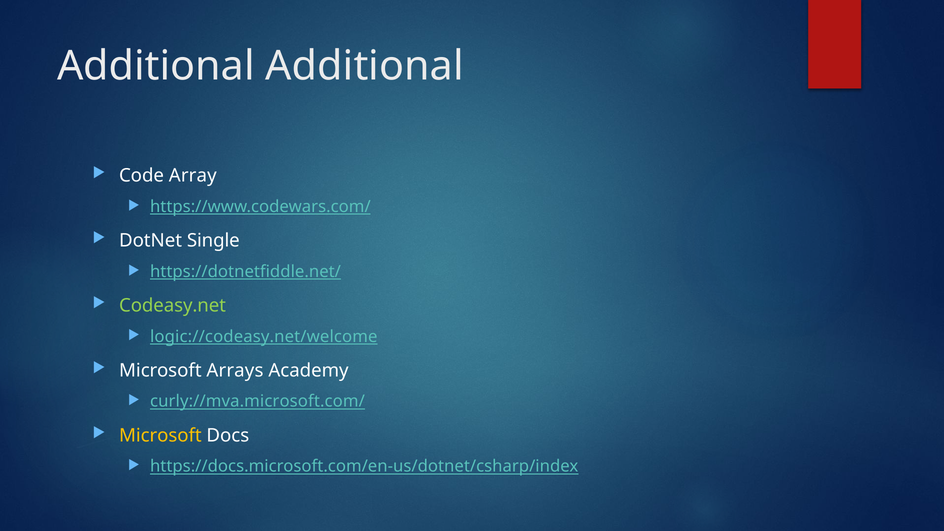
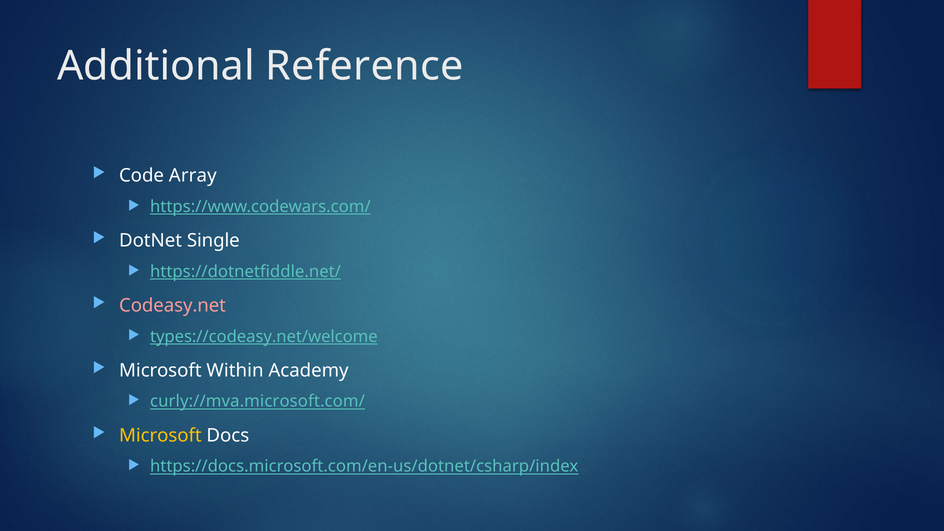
Additional Additional: Additional -> Reference
Codeasy.net colour: light green -> pink
logic://codeasy.net/welcome: logic://codeasy.net/welcome -> types://codeasy.net/welcome
Arrays: Arrays -> Within
